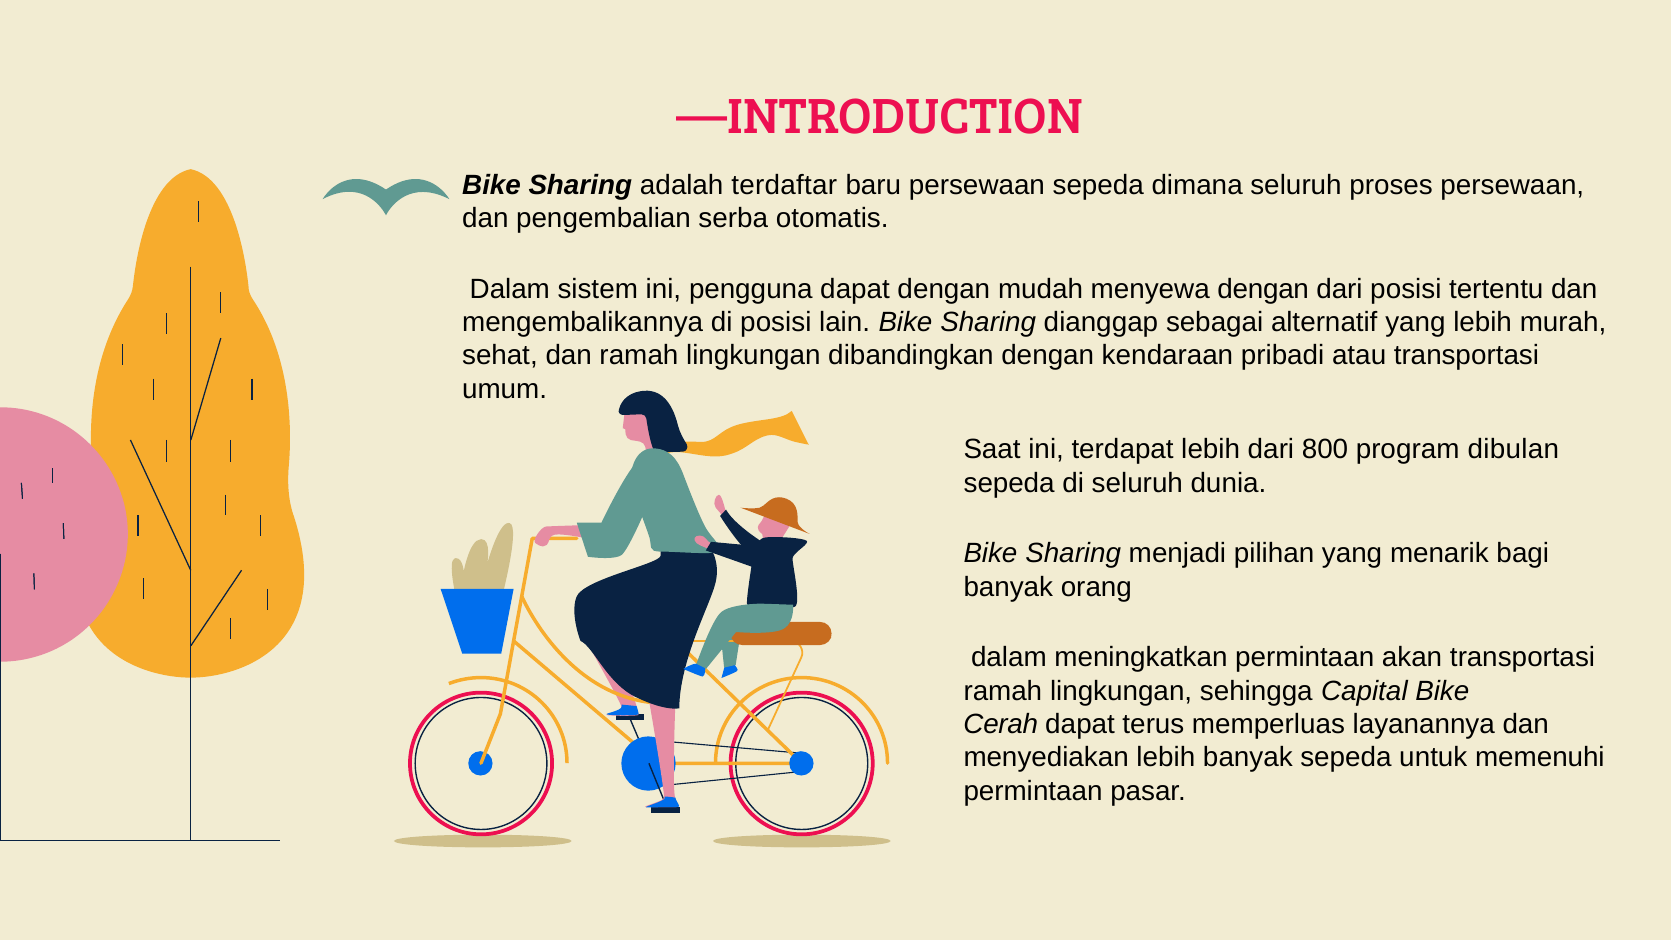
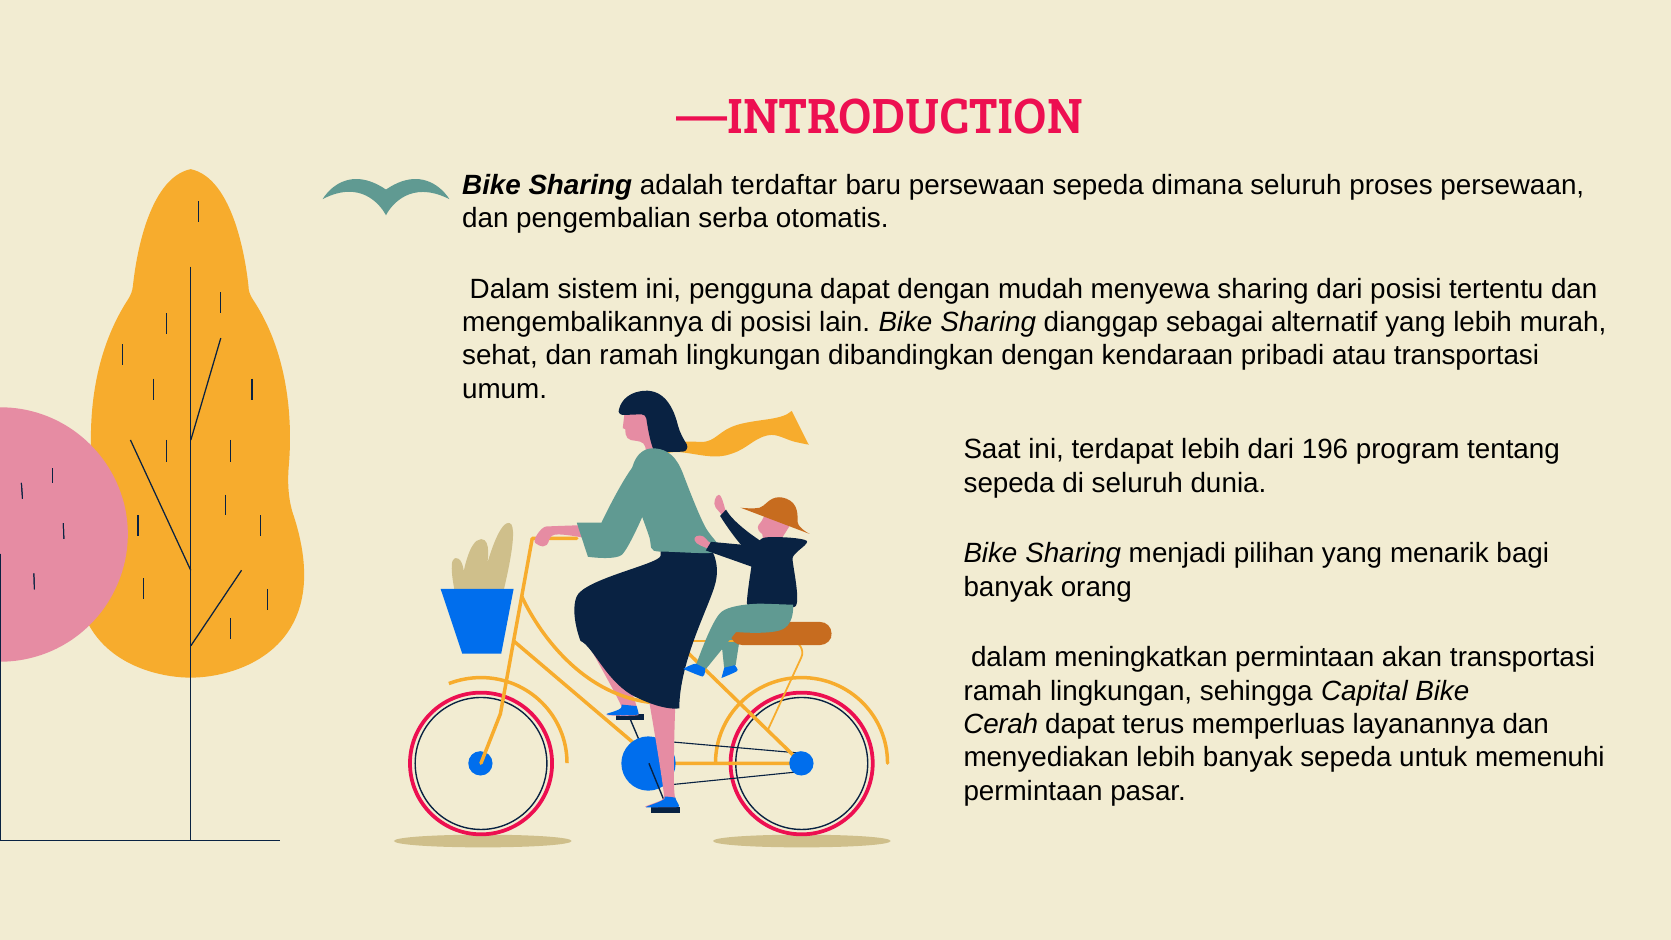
menyewa dengan: dengan -> sharing
800: 800 -> 196
dibulan: dibulan -> tentang
